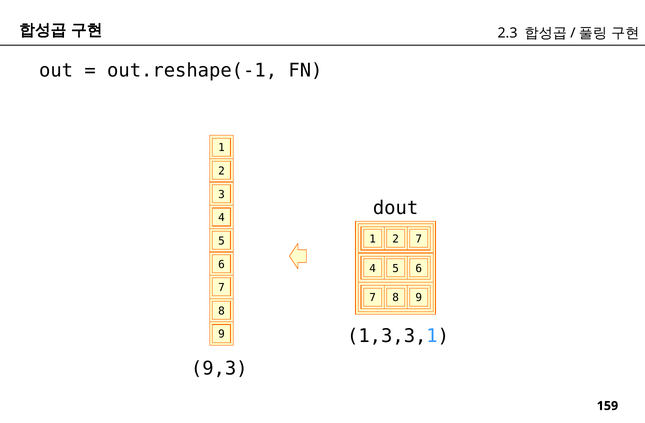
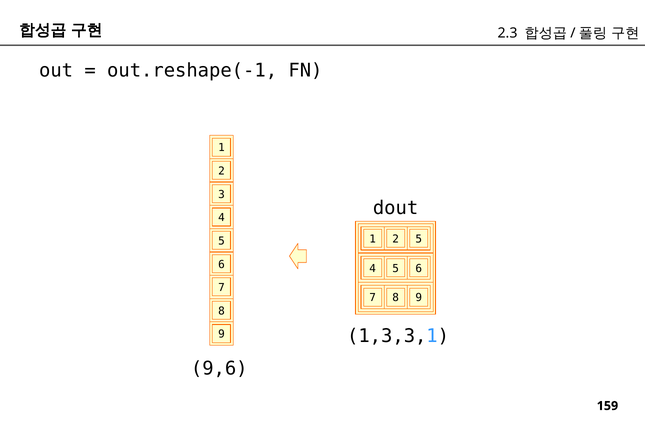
2 7: 7 -> 5
9,3: 9,3 -> 9,6
